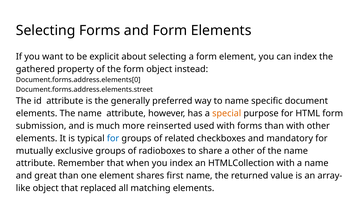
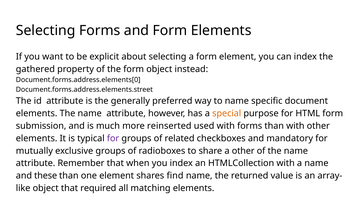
for at (113, 138) colour: blue -> purple
great: great -> these
first: first -> find
replaced: replaced -> required
